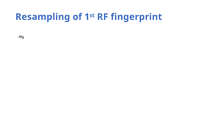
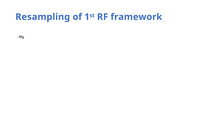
fingerprint: fingerprint -> framework
